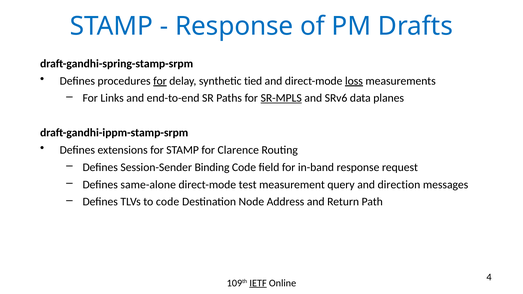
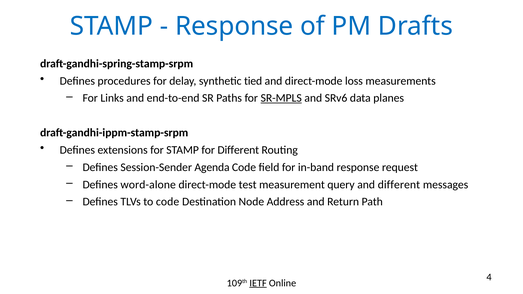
for at (160, 81) underline: present -> none
loss underline: present -> none
for Clarence: Clarence -> Different
Binding: Binding -> Agenda
same-alone: same-alone -> word-alone
and direction: direction -> different
